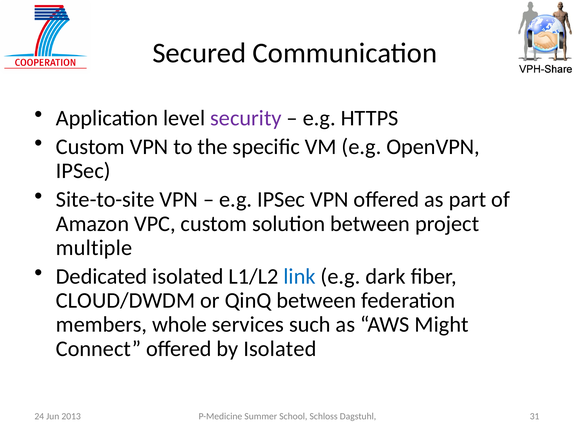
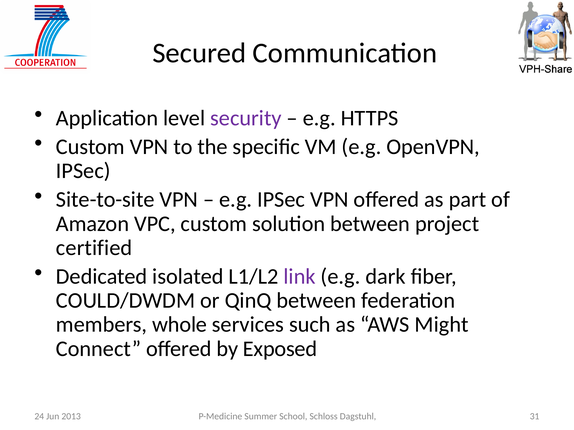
multiple: multiple -> certified
link colour: blue -> purple
CLOUD/DWDM: CLOUD/DWDM -> COULD/DWDM
by Isolated: Isolated -> Exposed
